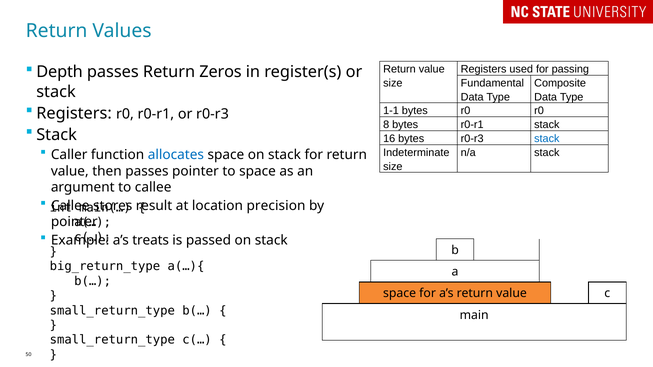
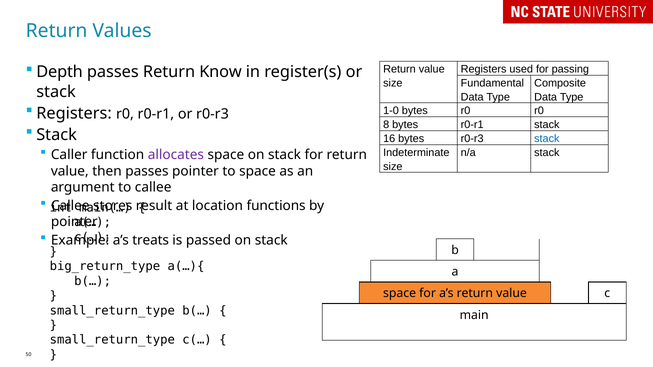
Zeros: Zeros -> Know
1-1: 1-1 -> 1-0
allocates colour: blue -> purple
precision: precision -> functions
